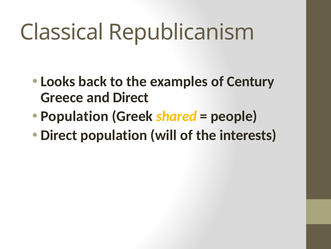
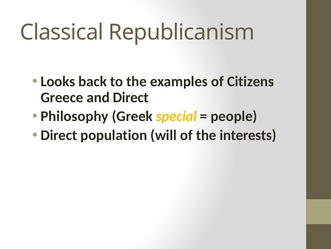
Century: Century -> Citizens
Population at (74, 116): Population -> Philosophy
shared: shared -> special
